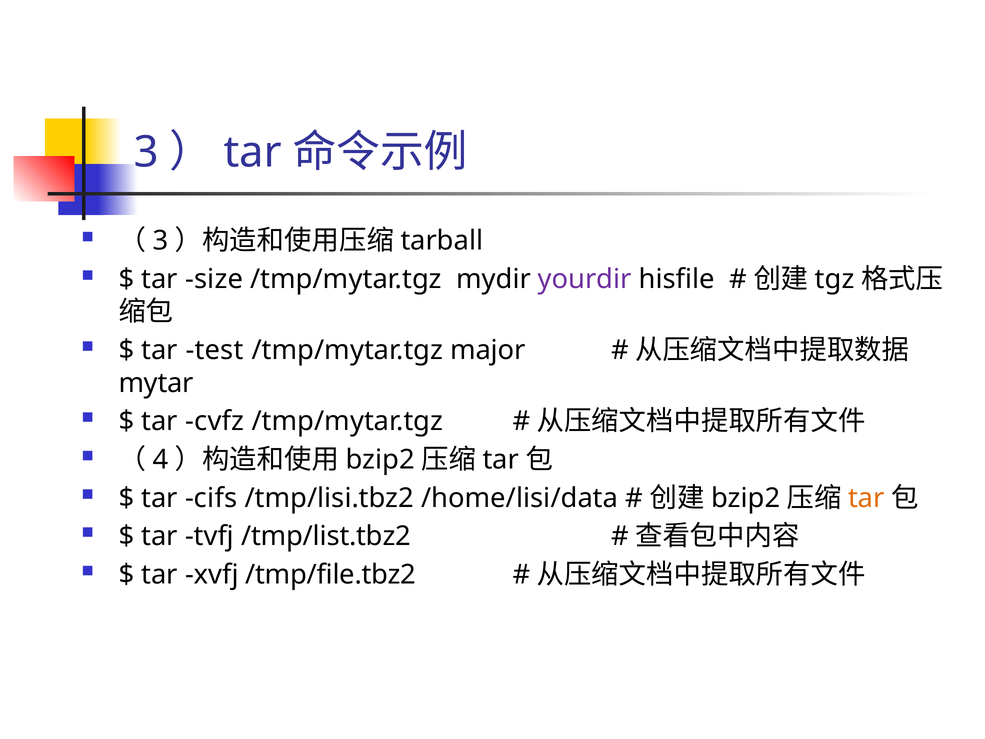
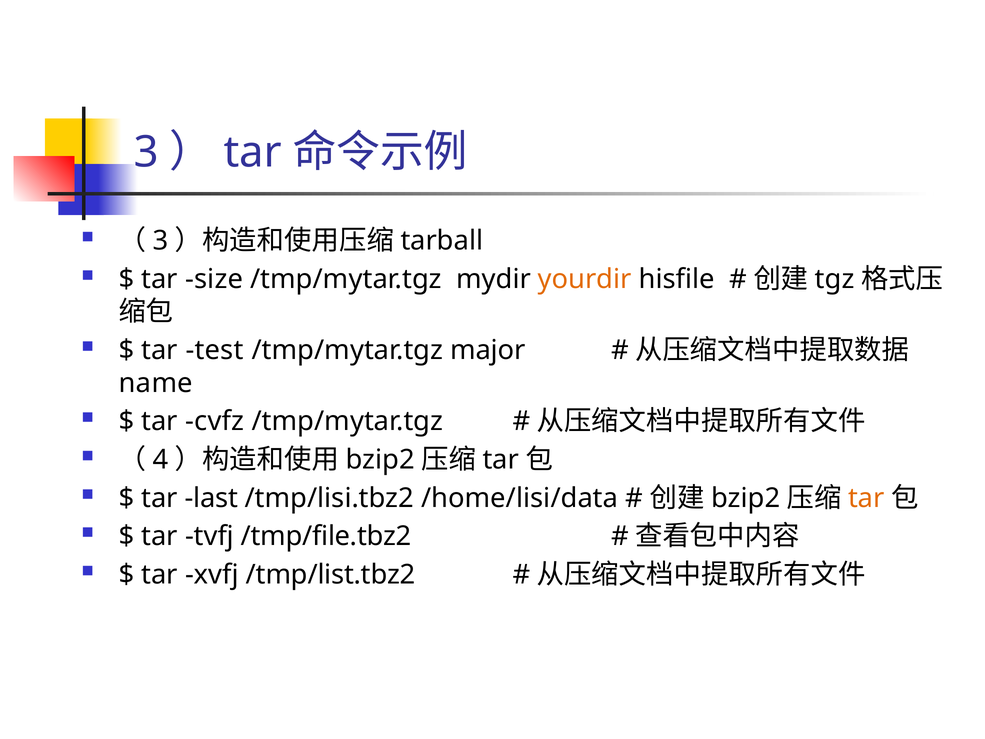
yourdir colour: purple -> orange
mytar: mytar -> name
cifs: cifs -> last
/tmp/list.tbz2: /tmp/list.tbz2 -> /tmp/file.tbz2
/tmp/file.tbz2: /tmp/file.tbz2 -> /tmp/list.tbz2
